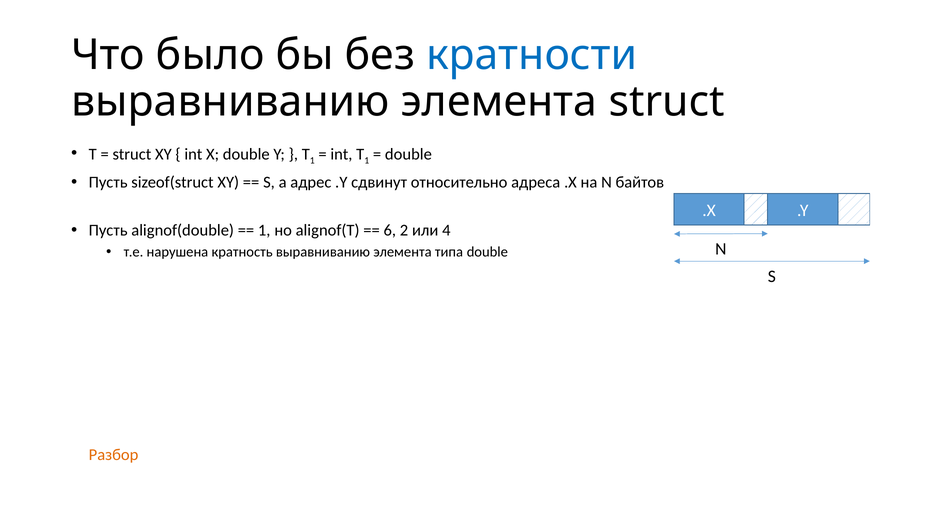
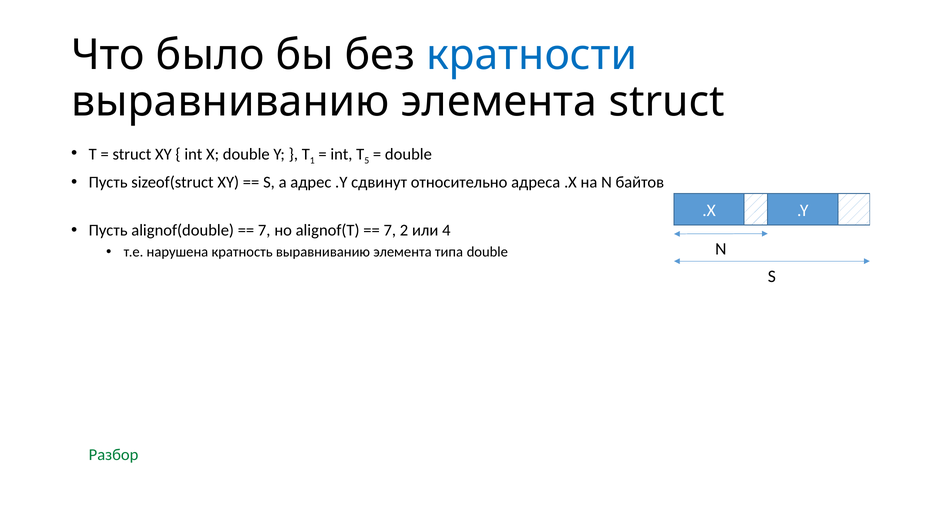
int T 1: 1 -> 5
1 at (264, 231): 1 -> 7
6 at (390, 231): 6 -> 7
Разбор colour: orange -> green
